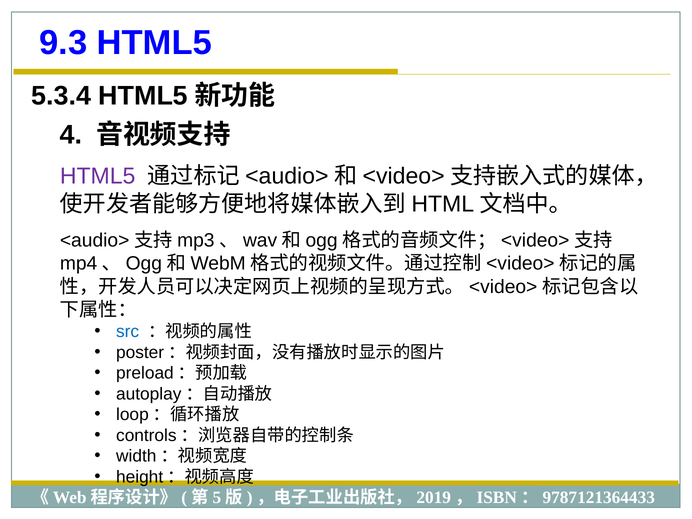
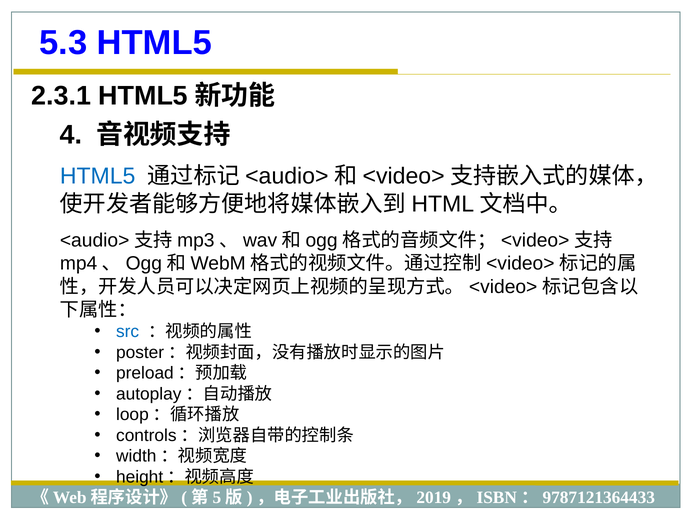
9.3: 9.3 -> 5.3
5.3.4: 5.3.4 -> 2.3.1
HTML5 at (98, 176) colour: purple -> blue
